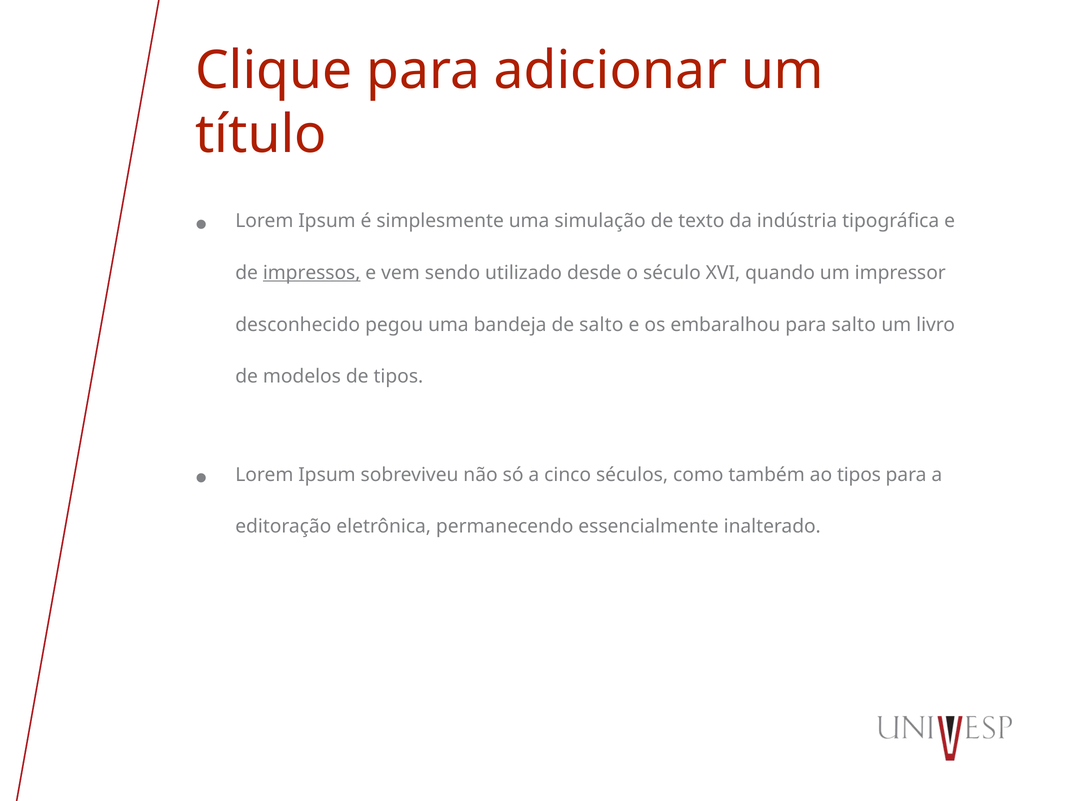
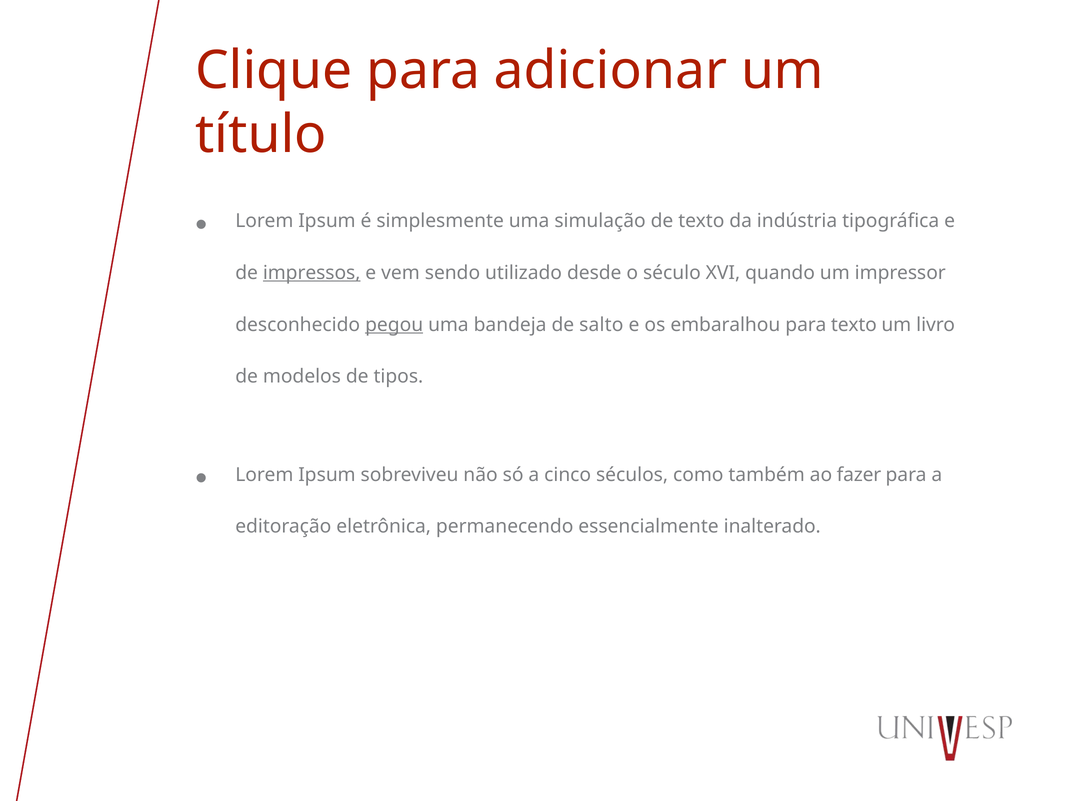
pegou underline: none -> present
para salto: salto -> texto
ao tipos: tipos -> fazer
